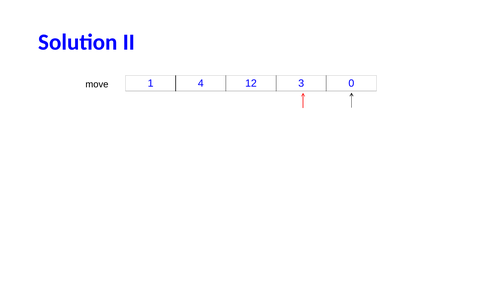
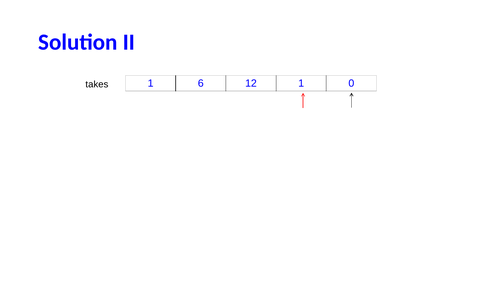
4: 4 -> 6
12 3: 3 -> 1
move: move -> takes
